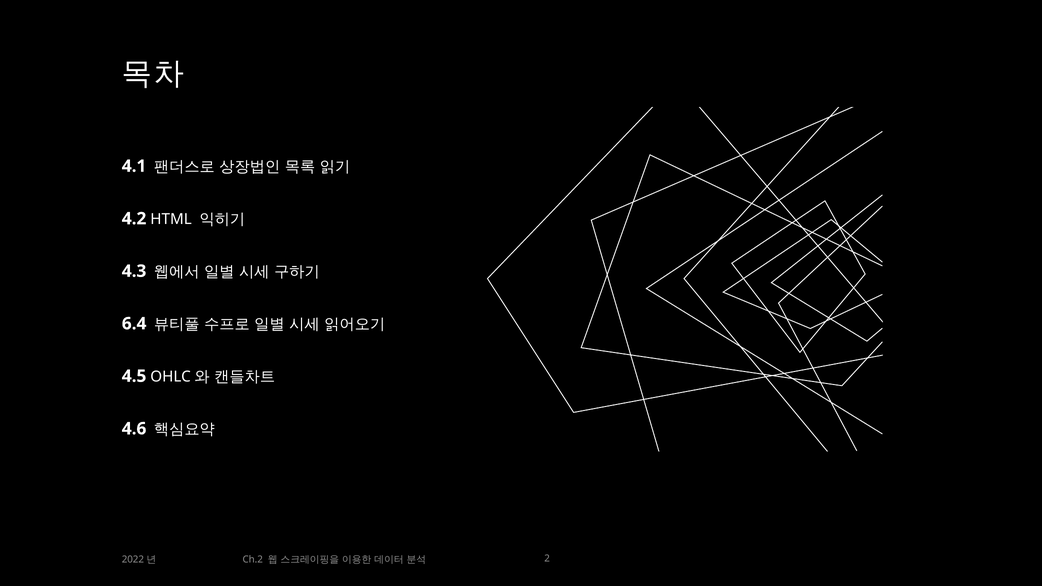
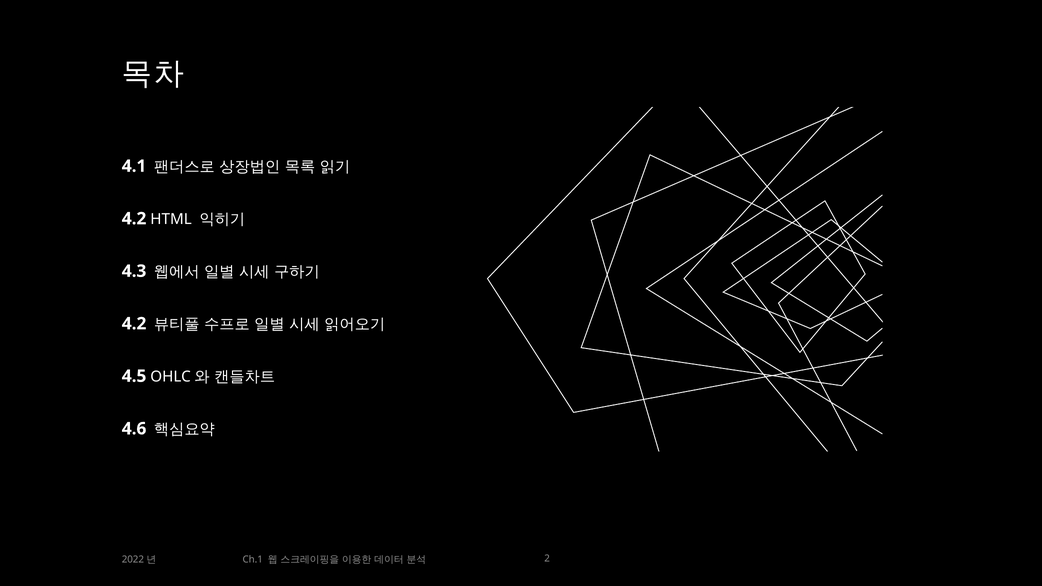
6.4 at (134, 324): 6.4 -> 4.2
Ch.2: Ch.2 -> Ch.1
